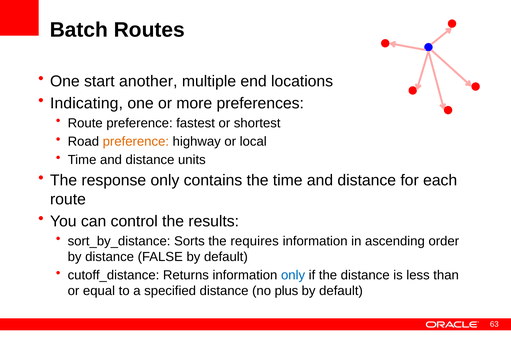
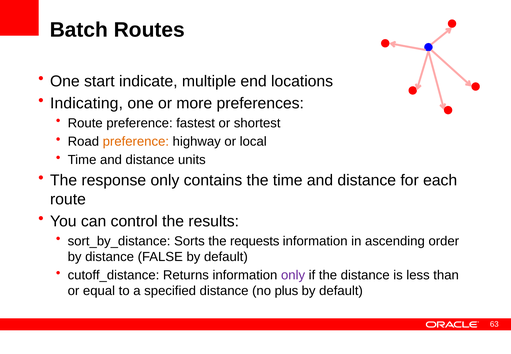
another: another -> indicate
requires: requires -> requests
only at (293, 275) colour: blue -> purple
